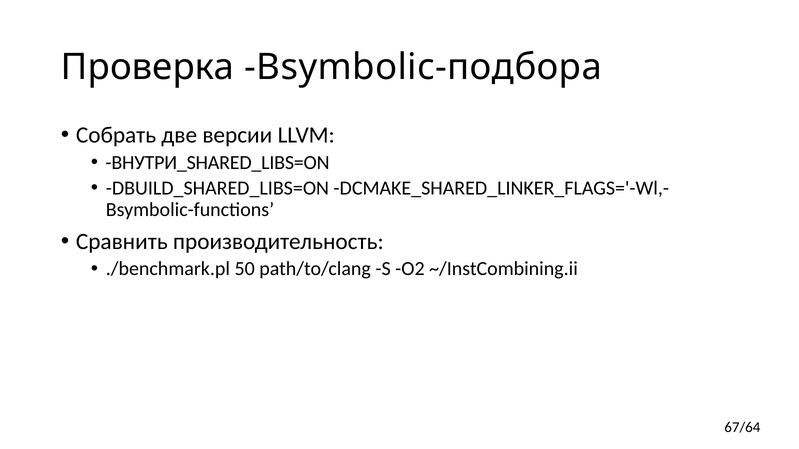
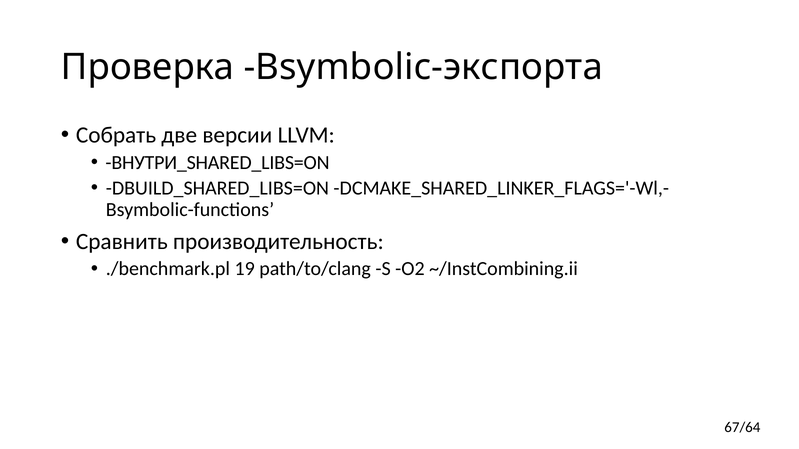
Bsymbolic-подбора: Bsymbolic-подбора -> Bsymbolic-экспорта
50: 50 -> 19
